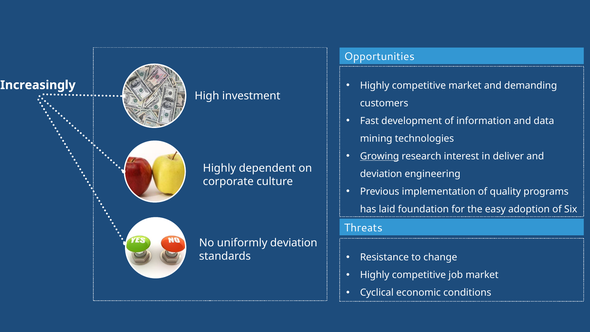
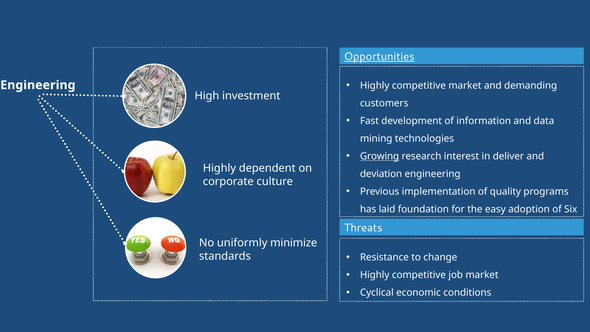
Opportunities underline: none -> present
Increasingly at (38, 85): Increasingly -> Engineering
uniformly deviation: deviation -> minimize
